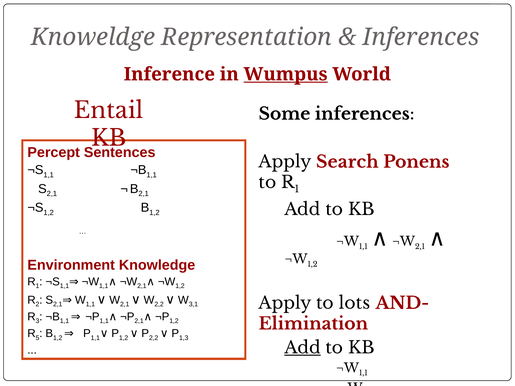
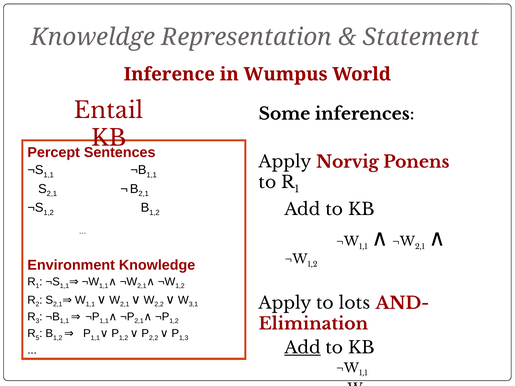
Inferences at (421, 37): Inferences -> Statement
Wumpus underline: present -> none
Search: Search -> Norvig
